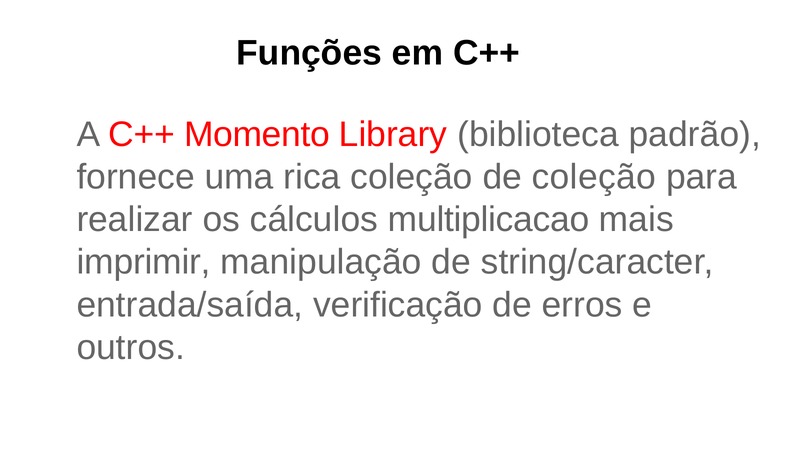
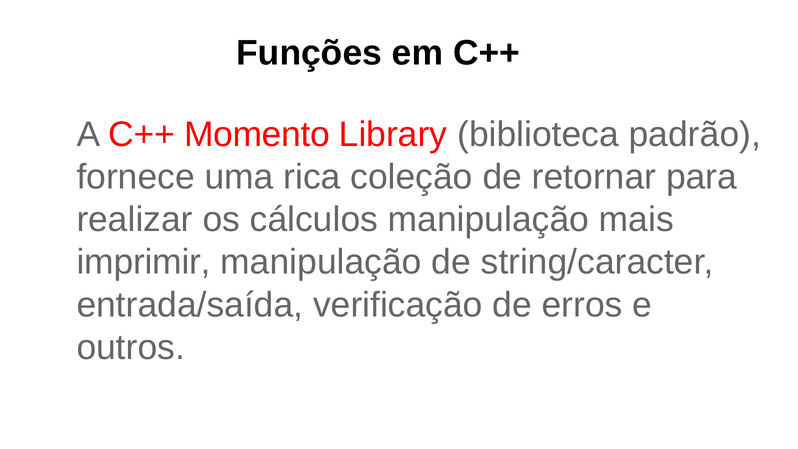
de coleção: coleção -> retornar
cálculos multiplicacao: multiplicacao -> manipulação
